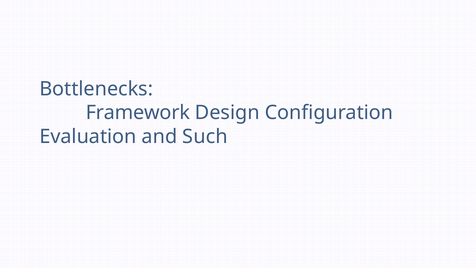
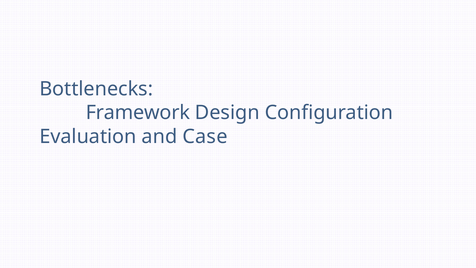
Such: Such -> Case
